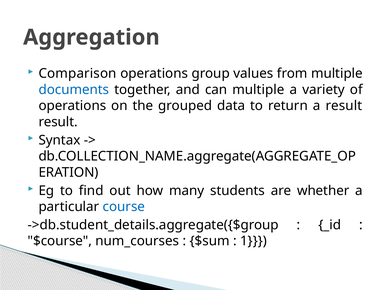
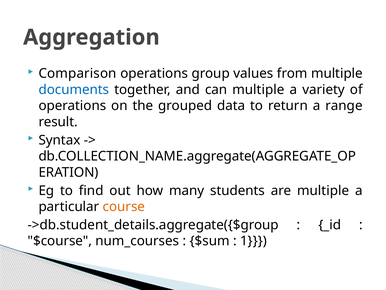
a result: result -> range
are whether: whether -> multiple
course colour: blue -> orange
